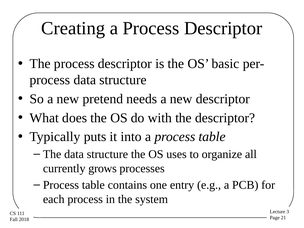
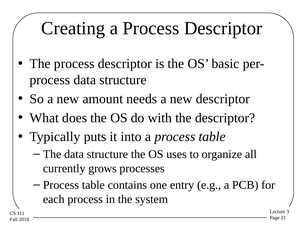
pretend: pretend -> amount
